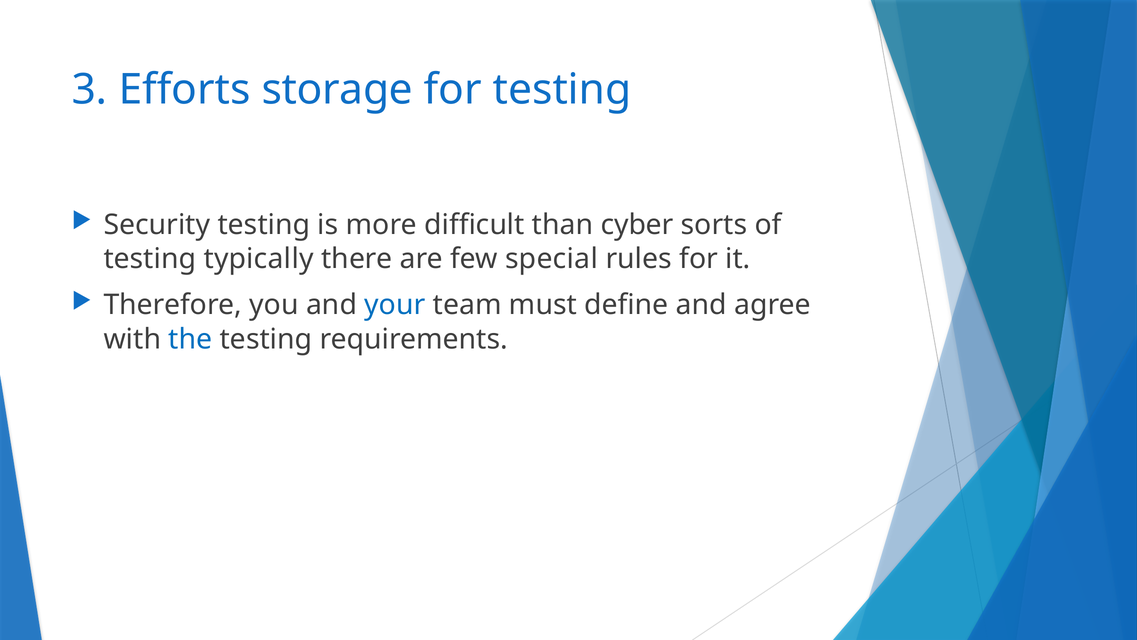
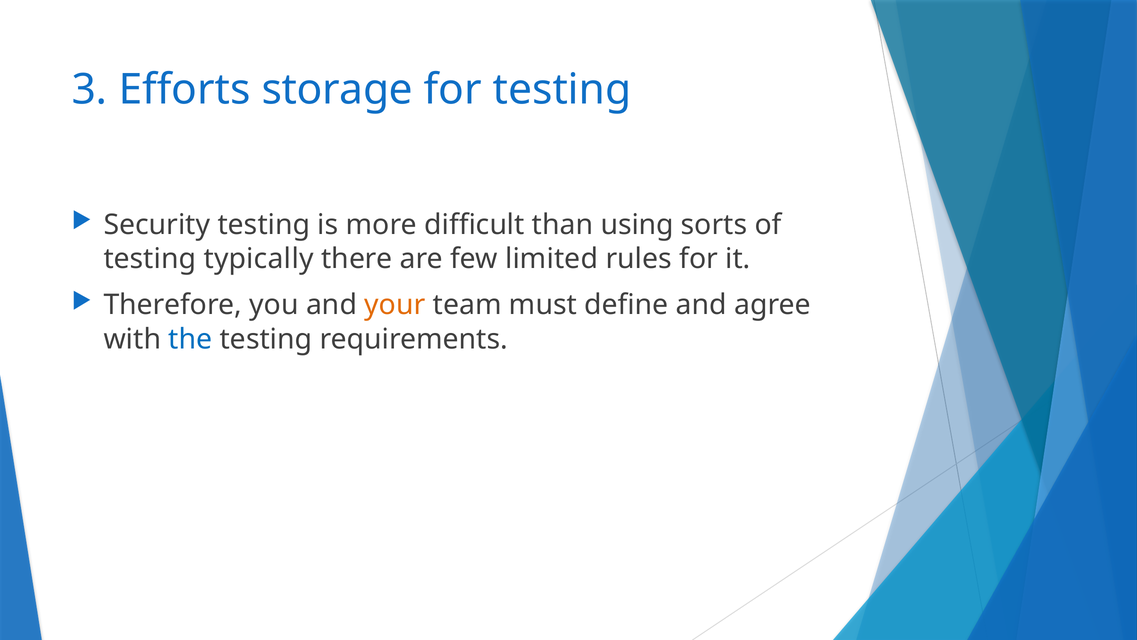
cyber: cyber -> using
special: special -> limited
your colour: blue -> orange
